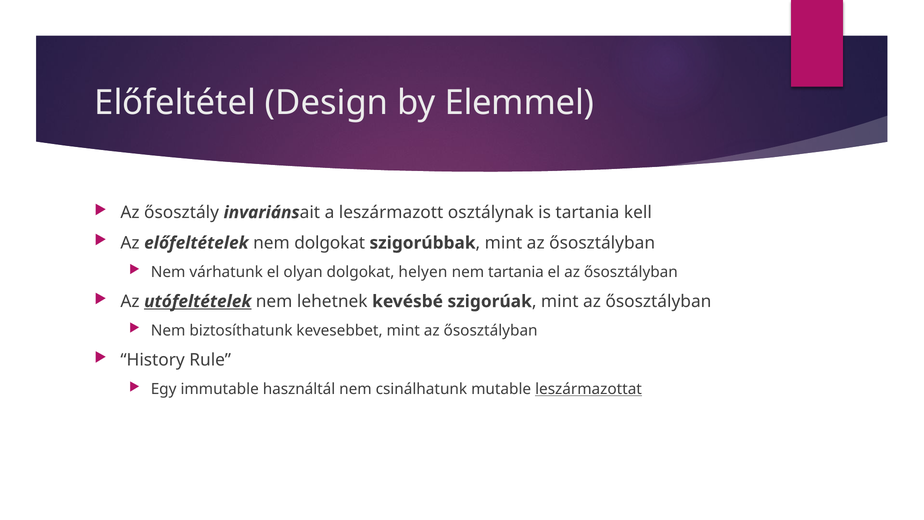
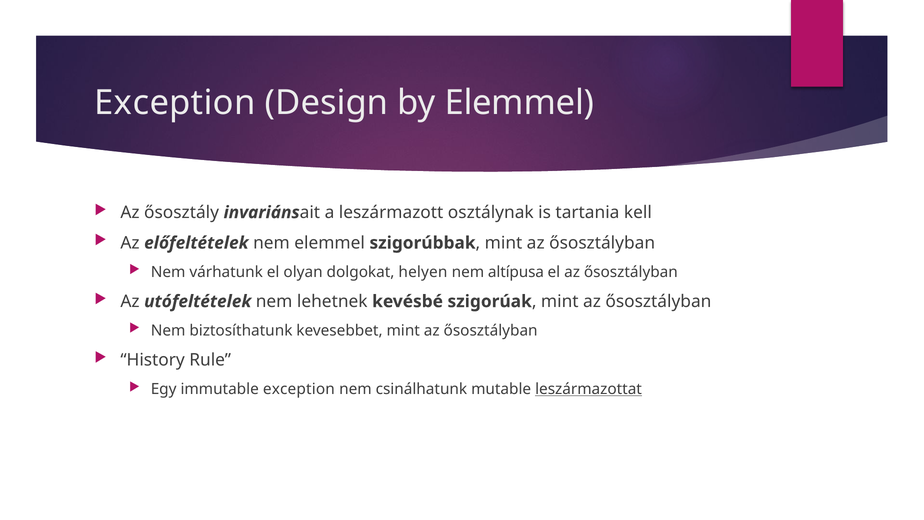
Előfeltétel at (175, 103): Előfeltétel -> Exception
nem dolgokat: dolgokat -> elemmel
nem tartania: tartania -> altípusa
utófeltételek underline: present -> none
immutable használtál: használtál -> exception
